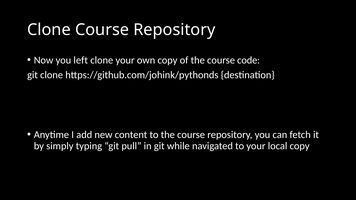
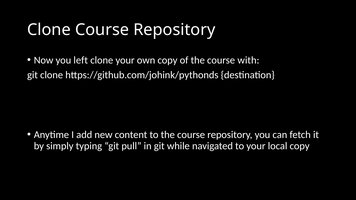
code: code -> with
